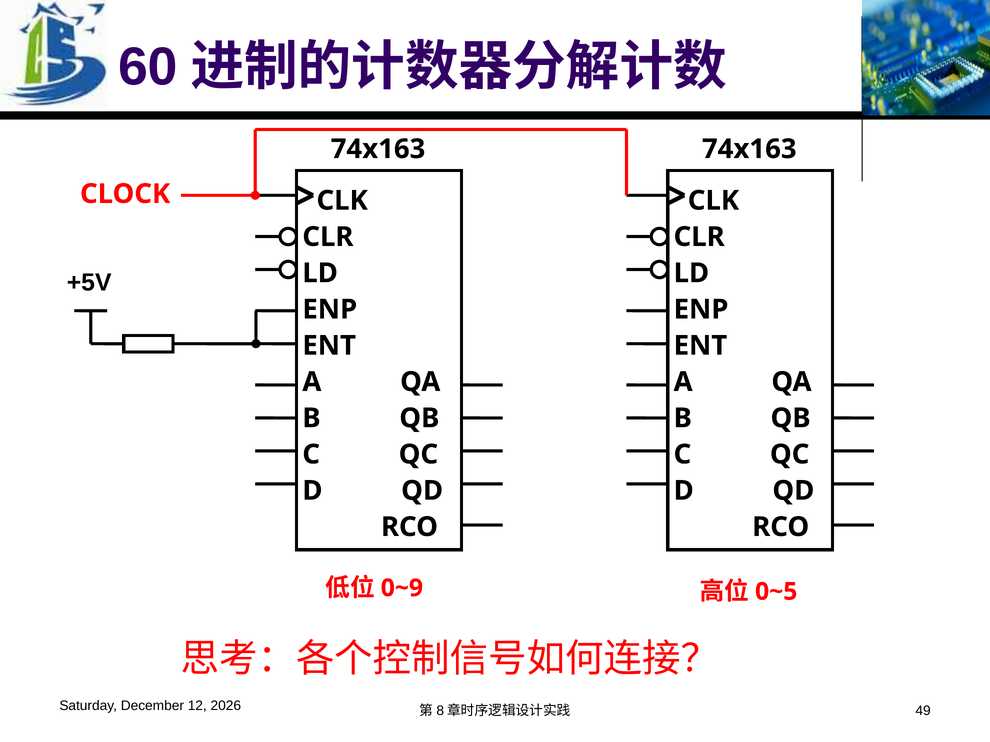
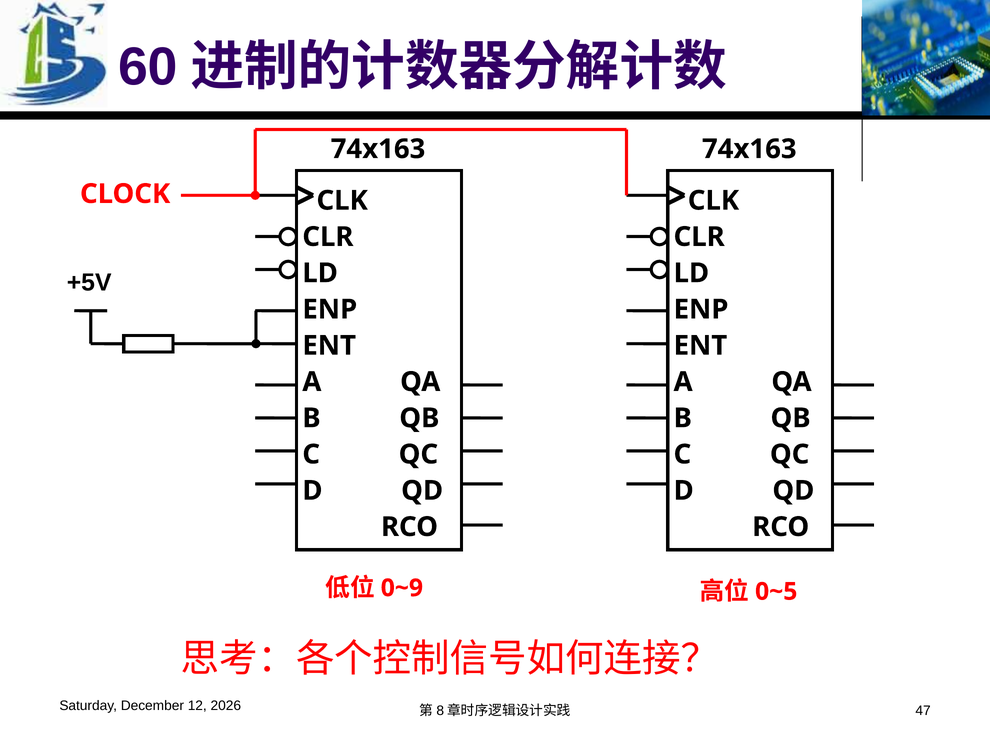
49: 49 -> 47
